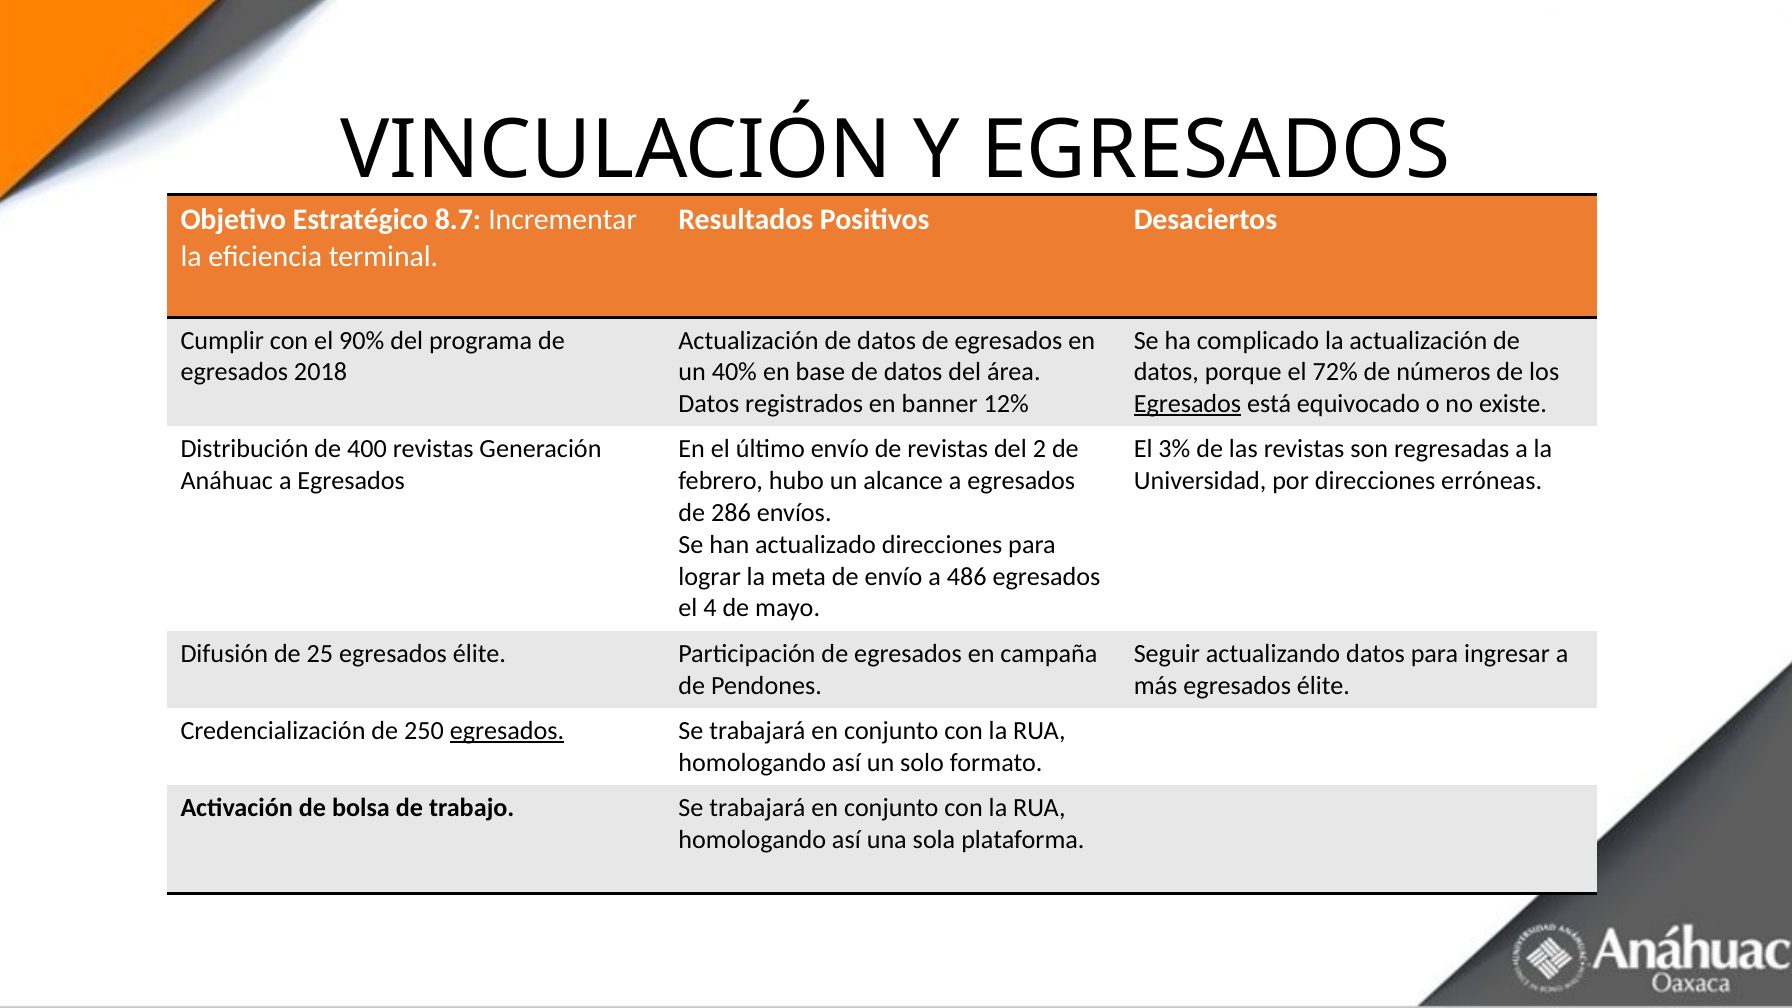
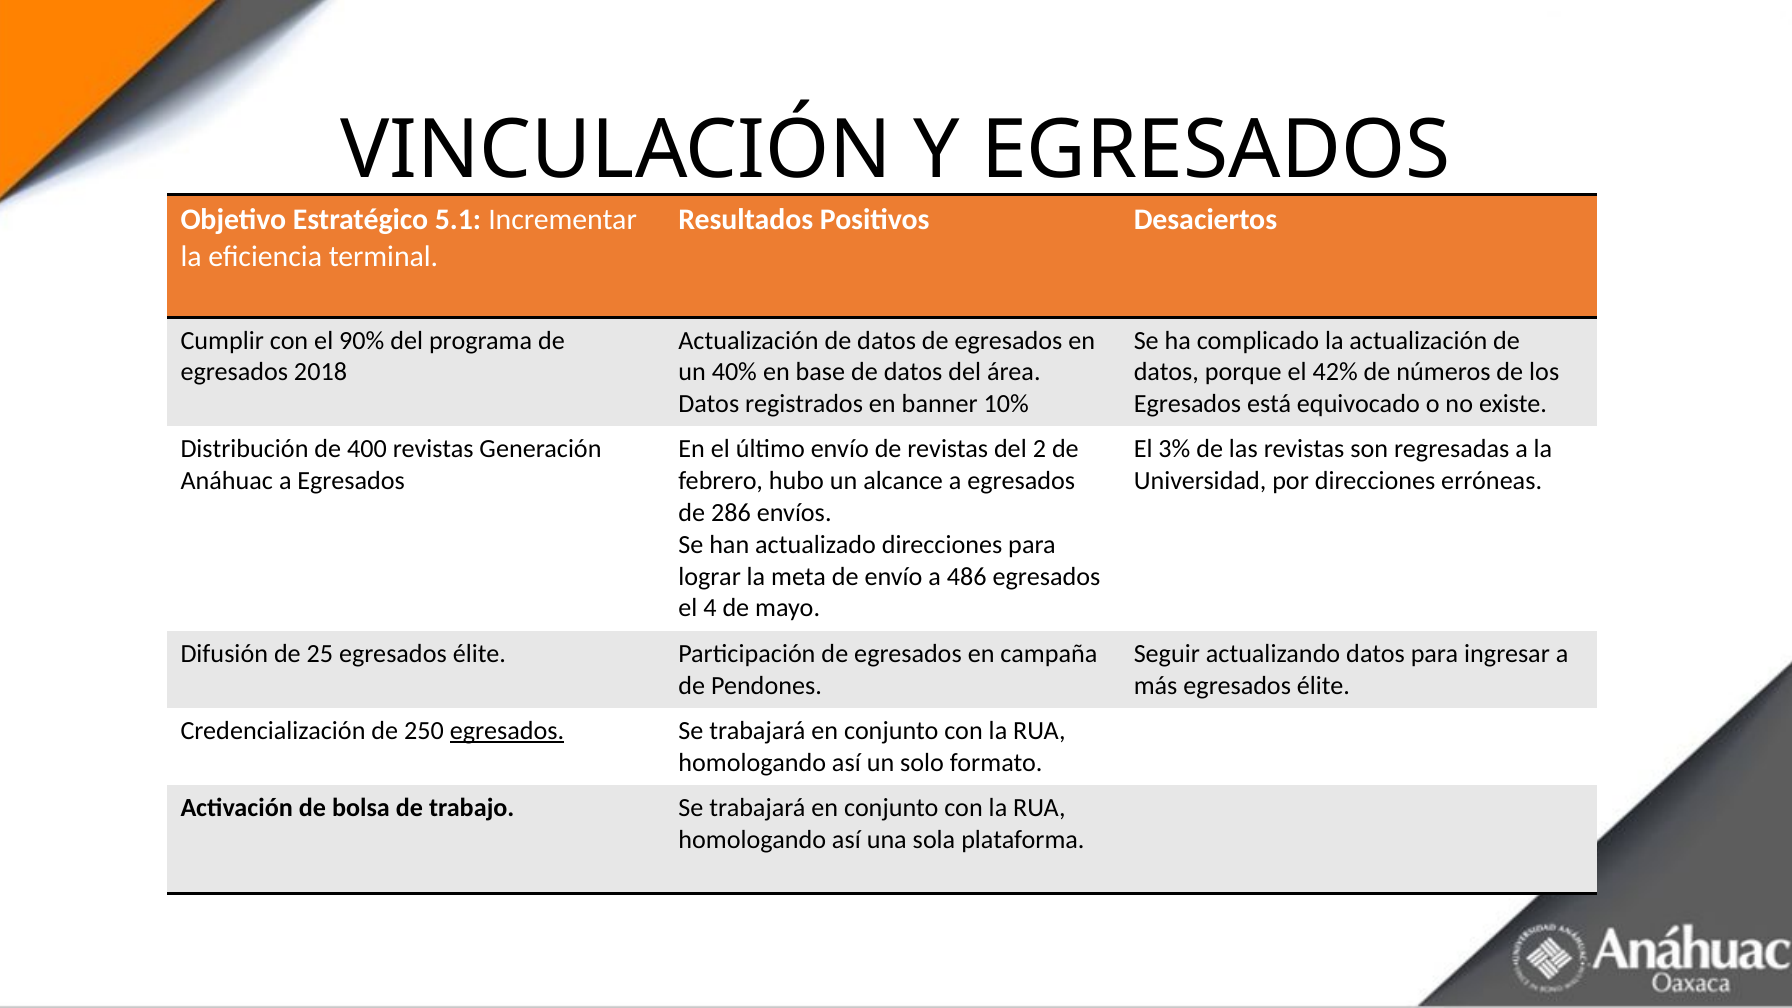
8.7: 8.7 -> 5.1
72%: 72% -> 42%
12%: 12% -> 10%
Egresados at (1187, 404) underline: present -> none
